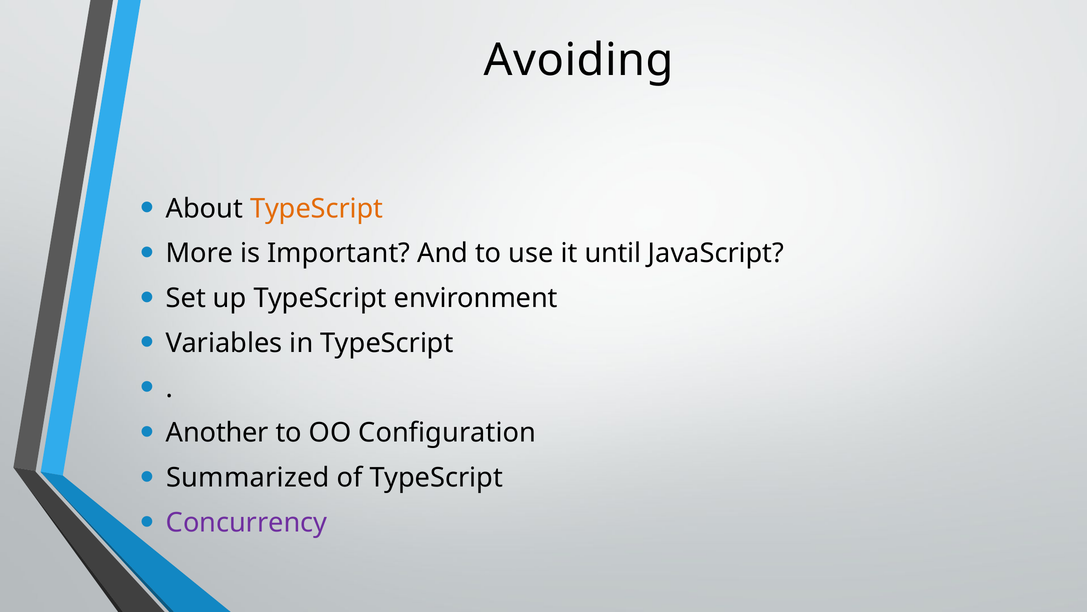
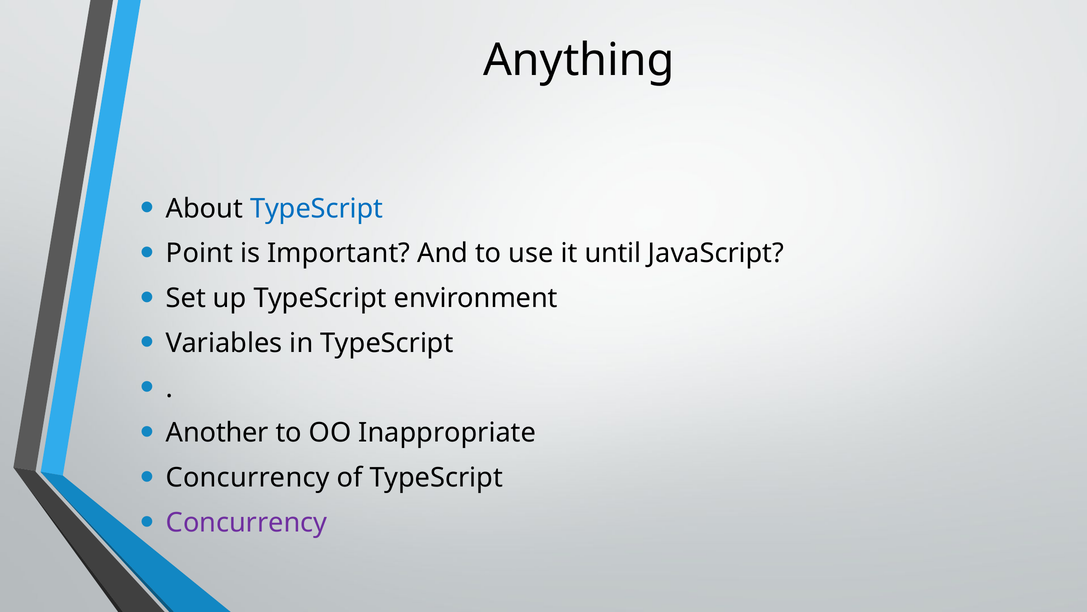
Avoiding: Avoiding -> Anything
TypeScript at (317, 208) colour: orange -> blue
More: More -> Point
Configuration: Configuration -> Inappropriate
Summarized at (248, 477): Summarized -> Concurrency
